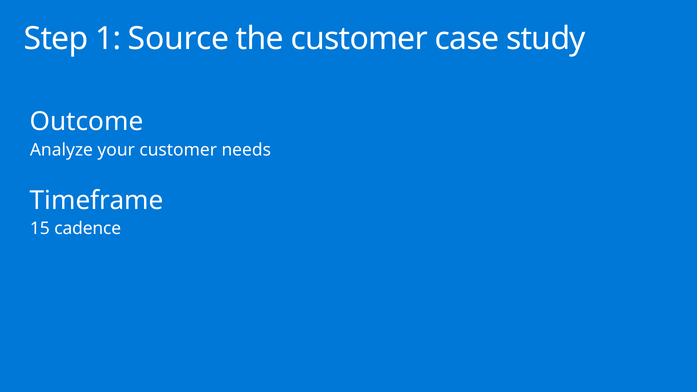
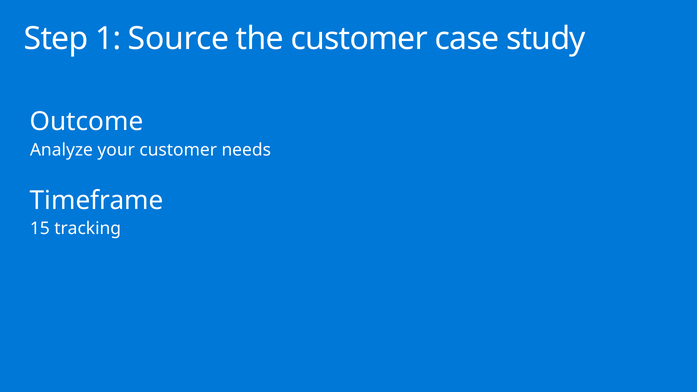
cadence: cadence -> tracking
